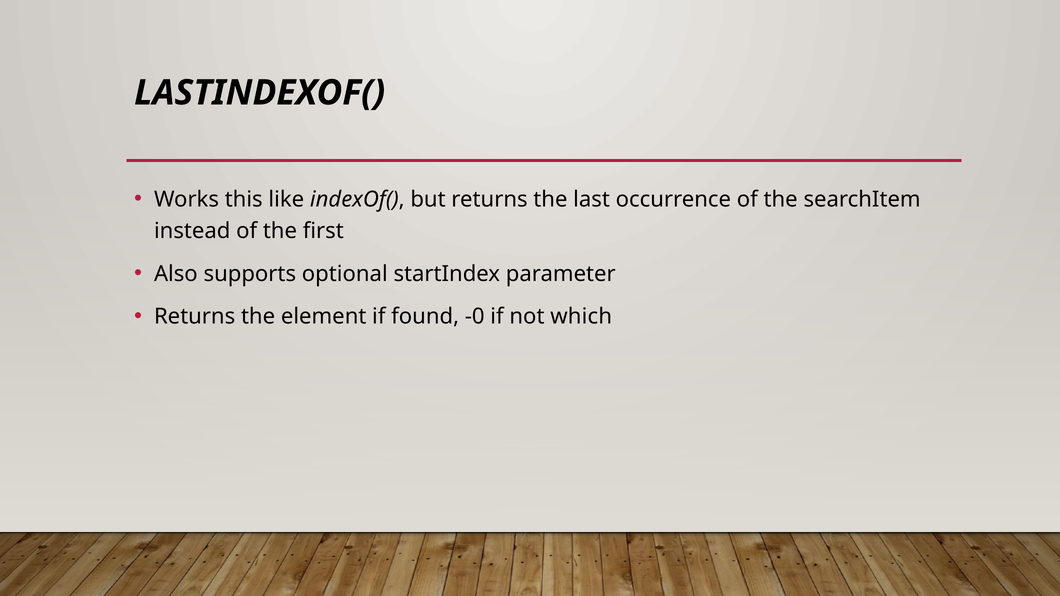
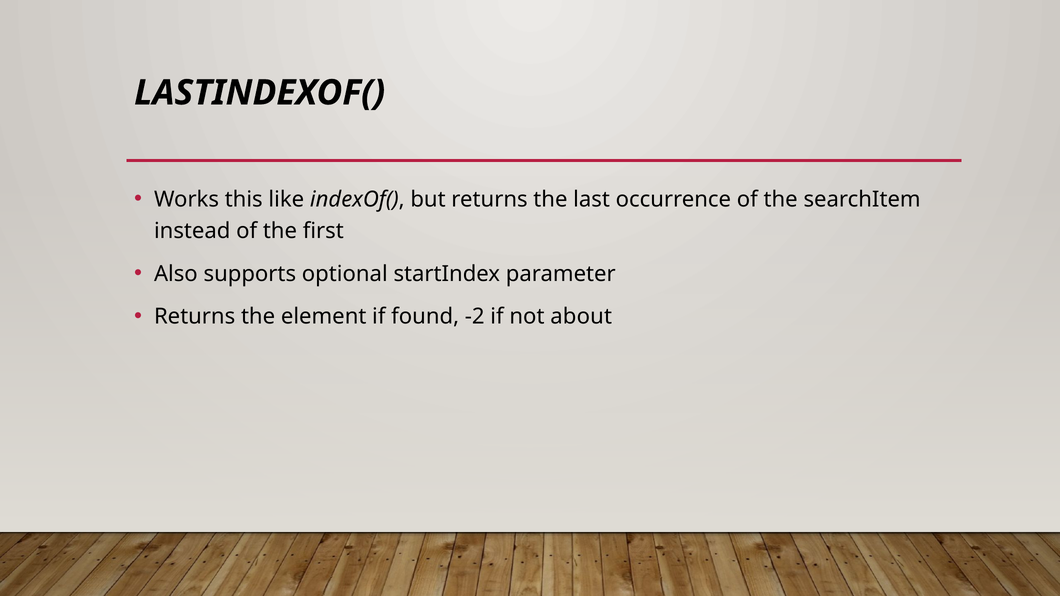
-0: -0 -> -2
which: which -> about
